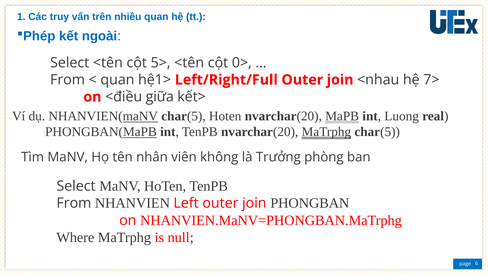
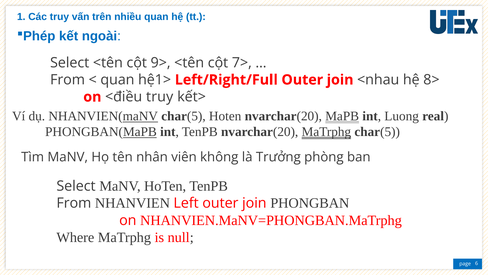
5>: 5> -> 9>
0>: 0> -> 7>
7>: 7> -> 8>
<điều giữa: giữa -> truy
